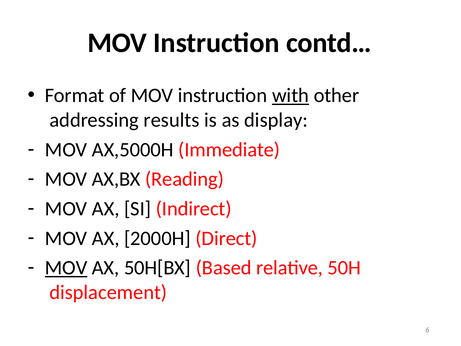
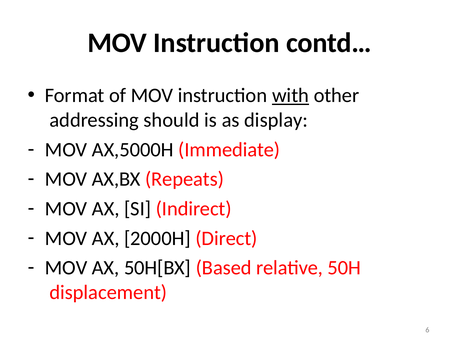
results: results -> should
Reading: Reading -> Repeats
MOV at (66, 268) underline: present -> none
